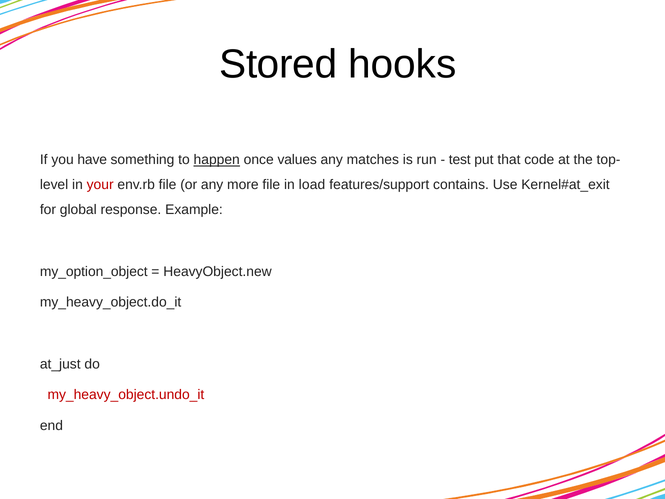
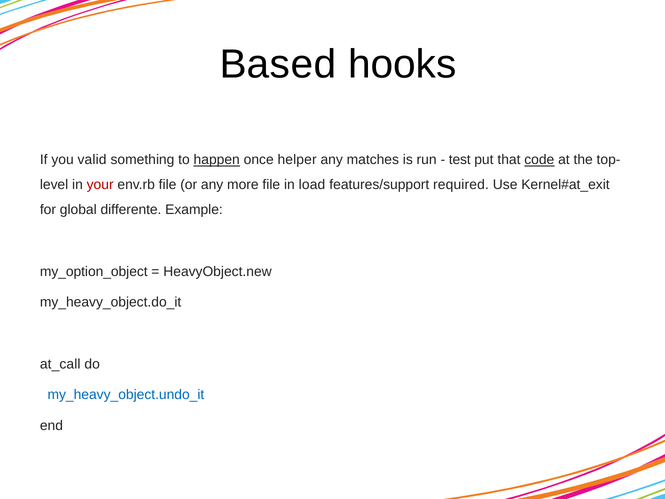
Stored: Stored -> Based
have: have -> valid
values: values -> helper
code underline: none -> present
contains: contains -> required
response: response -> differente
at_just: at_just -> at_call
my_heavy_object.undo_it colour: red -> blue
